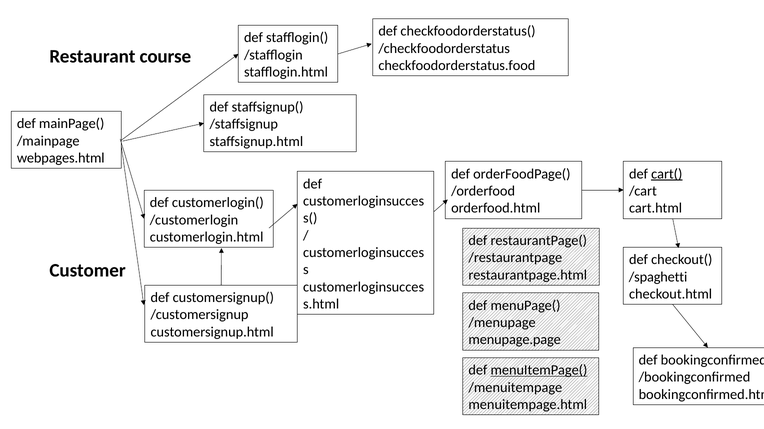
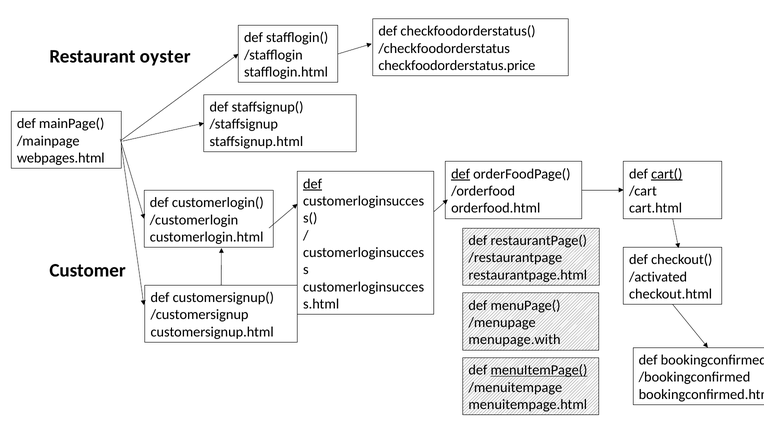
course: course -> oyster
checkfoodorderstatus.food: checkfoodorderstatus.food -> checkfoodorderstatus.price
def at (461, 174) underline: none -> present
def at (313, 184) underline: none -> present
/spaghetti: /spaghetti -> /activated
menupage.page: menupage.page -> menupage.with
